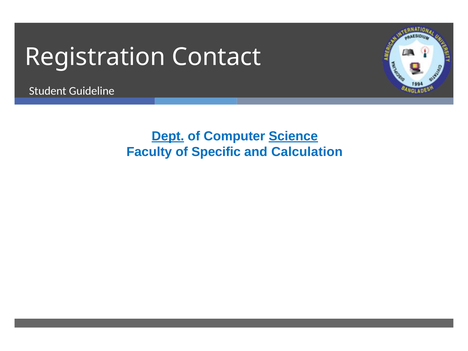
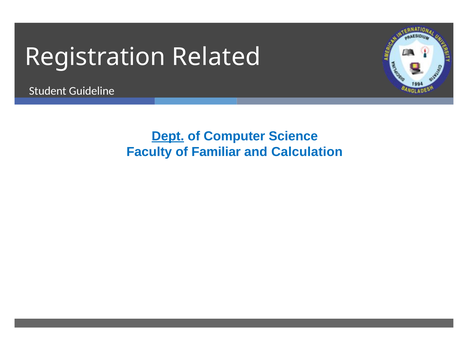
Contact: Contact -> Related
Science underline: present -> none
Specific: Specific -> Familiar
